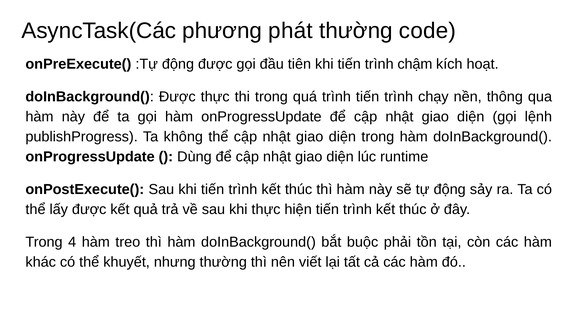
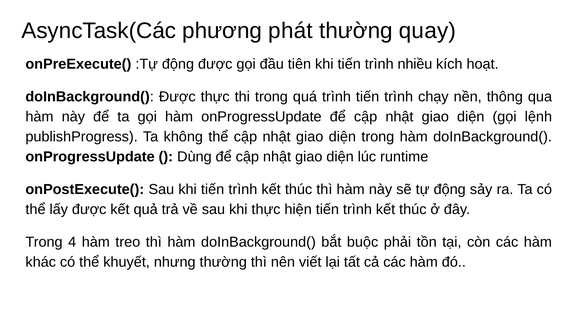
code: code -> quay
chậm: chậm -> nhiều
